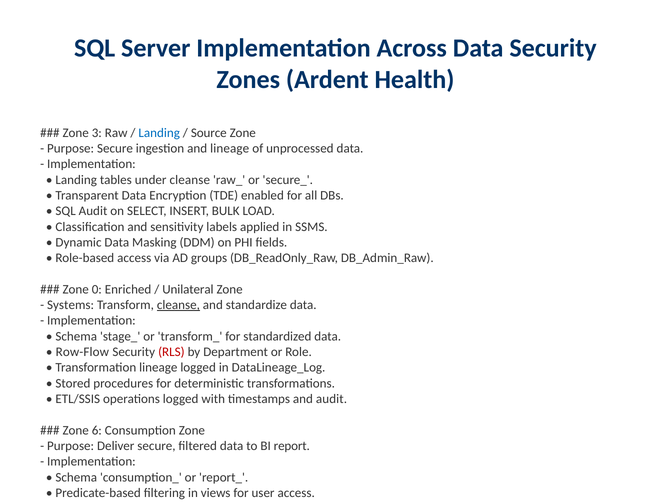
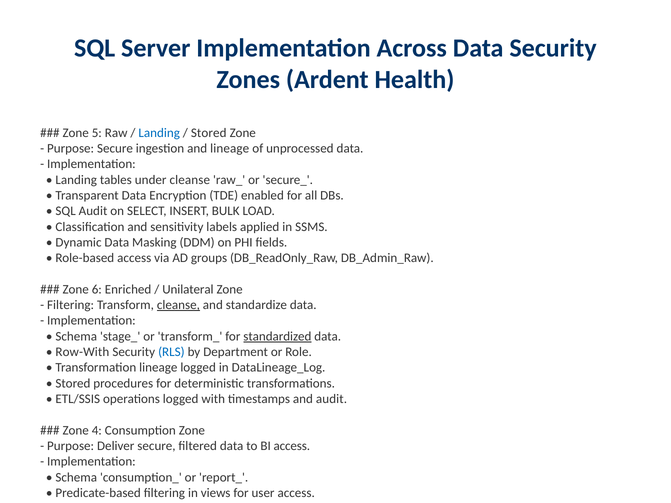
3: 3 -> 5
Source at (209, 133): Source -> Stored
0: 0 -> 6
Systems at (71, 305): Systems -> Filtering
standardized underline: none -> present
Row-Flow: Row-Flow -> Row-With
RLS colour: red -> blue
6: 6 -> 4
BI report: report -> access
